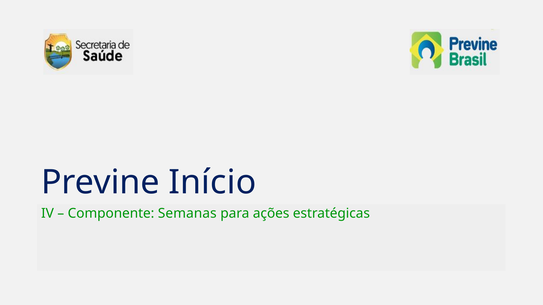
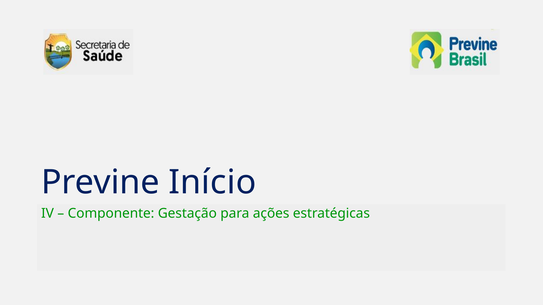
Semanas: Semanas -> Gestação
